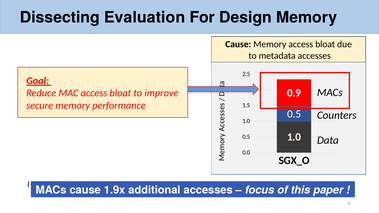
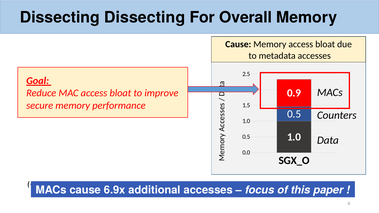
Dissecting Evaluation: Evaluation -> Dissecting
Design: Design -> Overall
1.9x: 1.9x -> 6.9x
